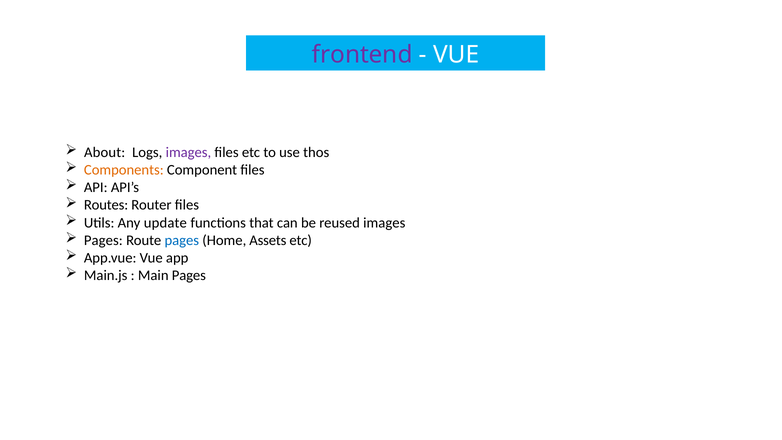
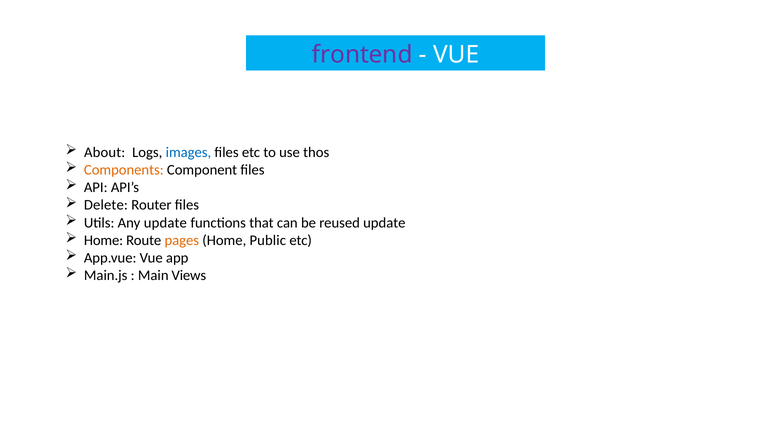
images at (188, 152) colour: purple -> blue
Routes: Routes -> Delete
reused images: images -> update
Pages at (103, 240): Pages -> Home
pages at (182, 240) colour: blue -> orange
Assets: Assets -> Public
Main Pages: Pages -> Views
